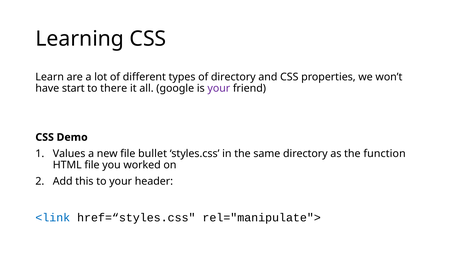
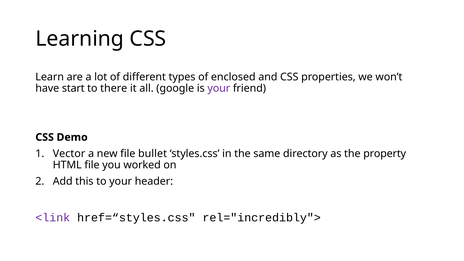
of directory: directory -> enclosed
Values: Values -> Vector
function: function -> property
<link colour: blue -> purple
rel="manipulate">: rel="manipulate"> -> rel="incredibly">
